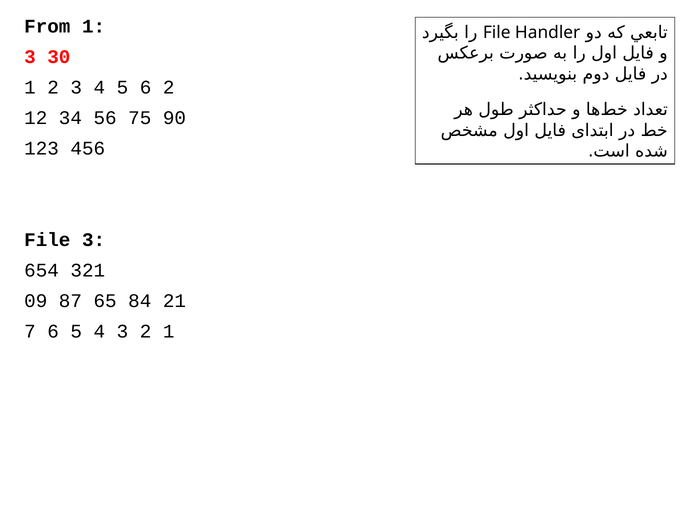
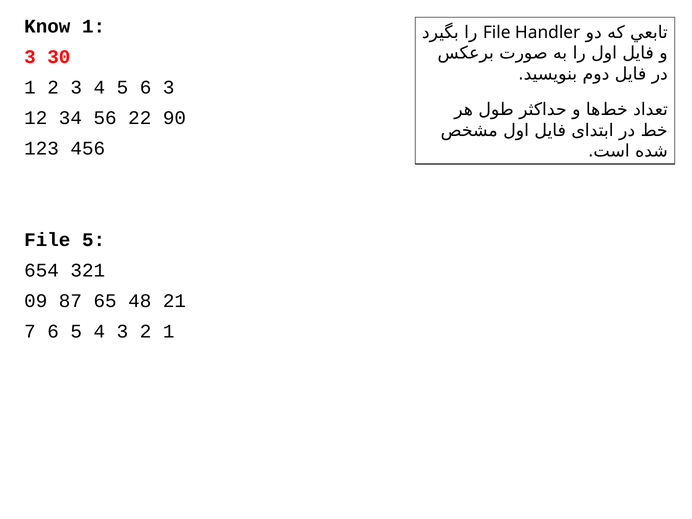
From: From -> Know
6 2: 2 -> 3
75: 75 -> 22
File 3: 3 -> 5
84: 84 -> 48
